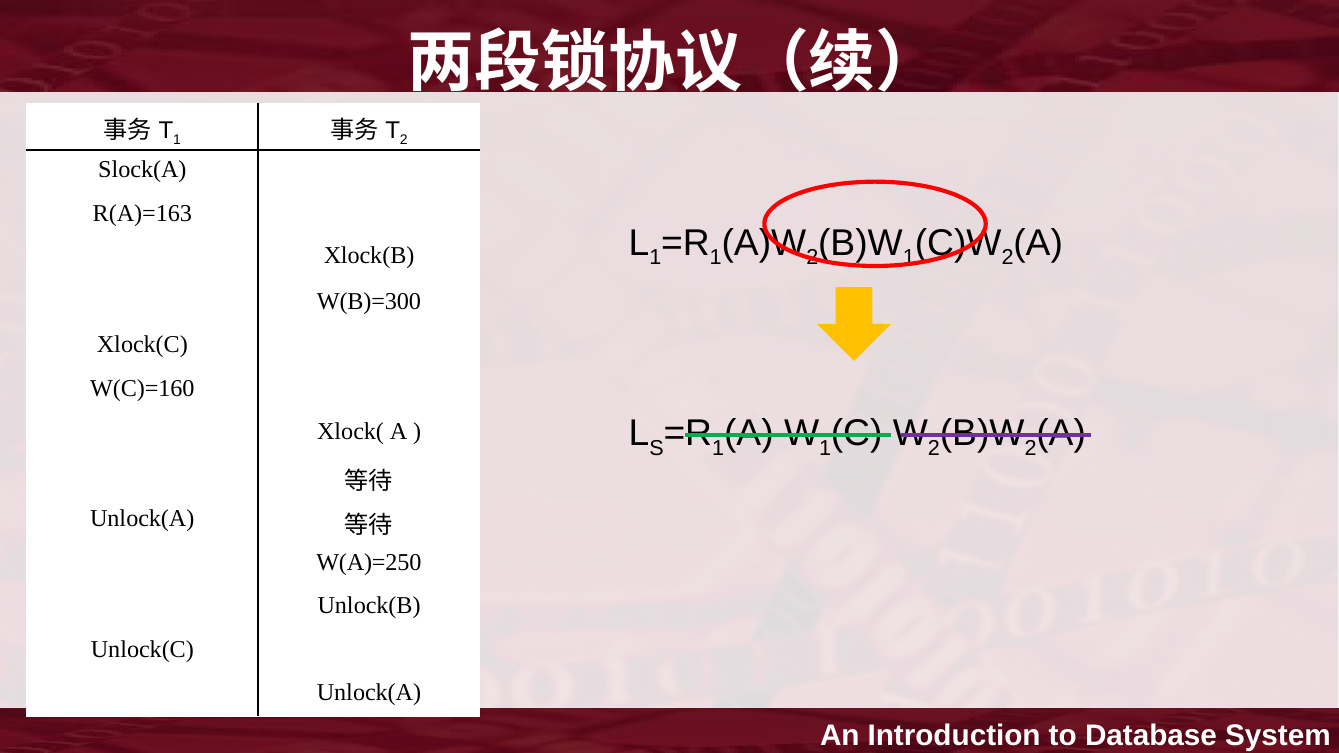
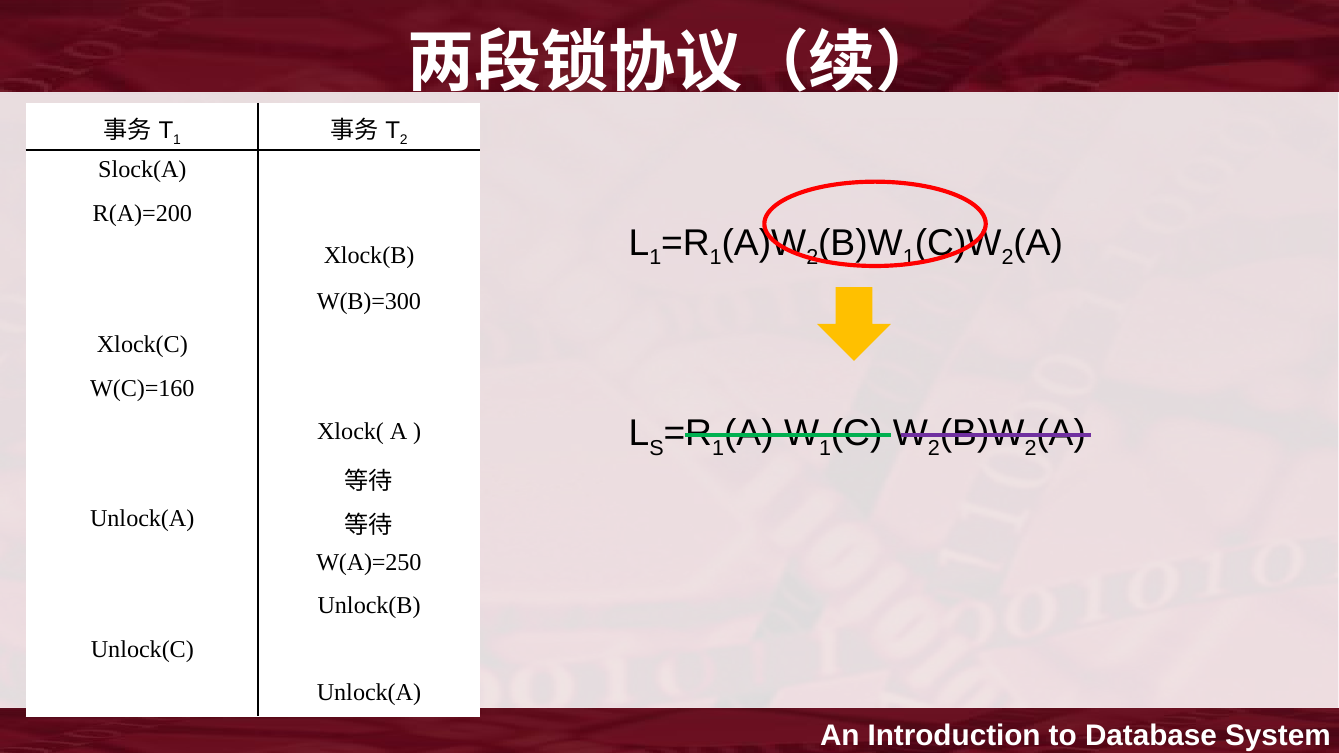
R(A)=163: R(A)=163 -> R(A)=200
